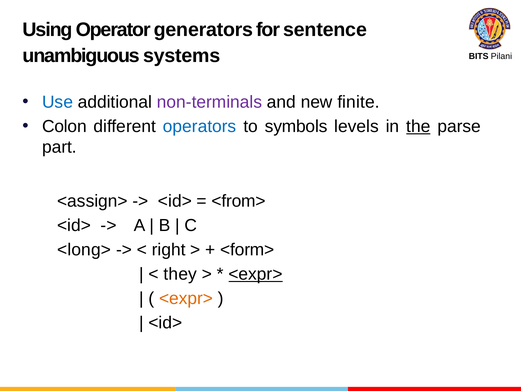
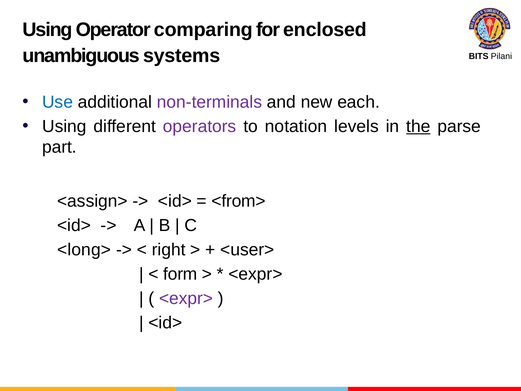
generators: generators -> comparing
sentence: sentence -> enclosed
finite: finite -> each
Colon at (64, 126): Colon -> Using
operators colour: blue -> purple
symbols: symbols -> notation
<form>: <form> -> <user>
they: they -> form
<expr> at (256, 274) underline: present -> none
<expr> at (186, 298) colour: orange -> purple
